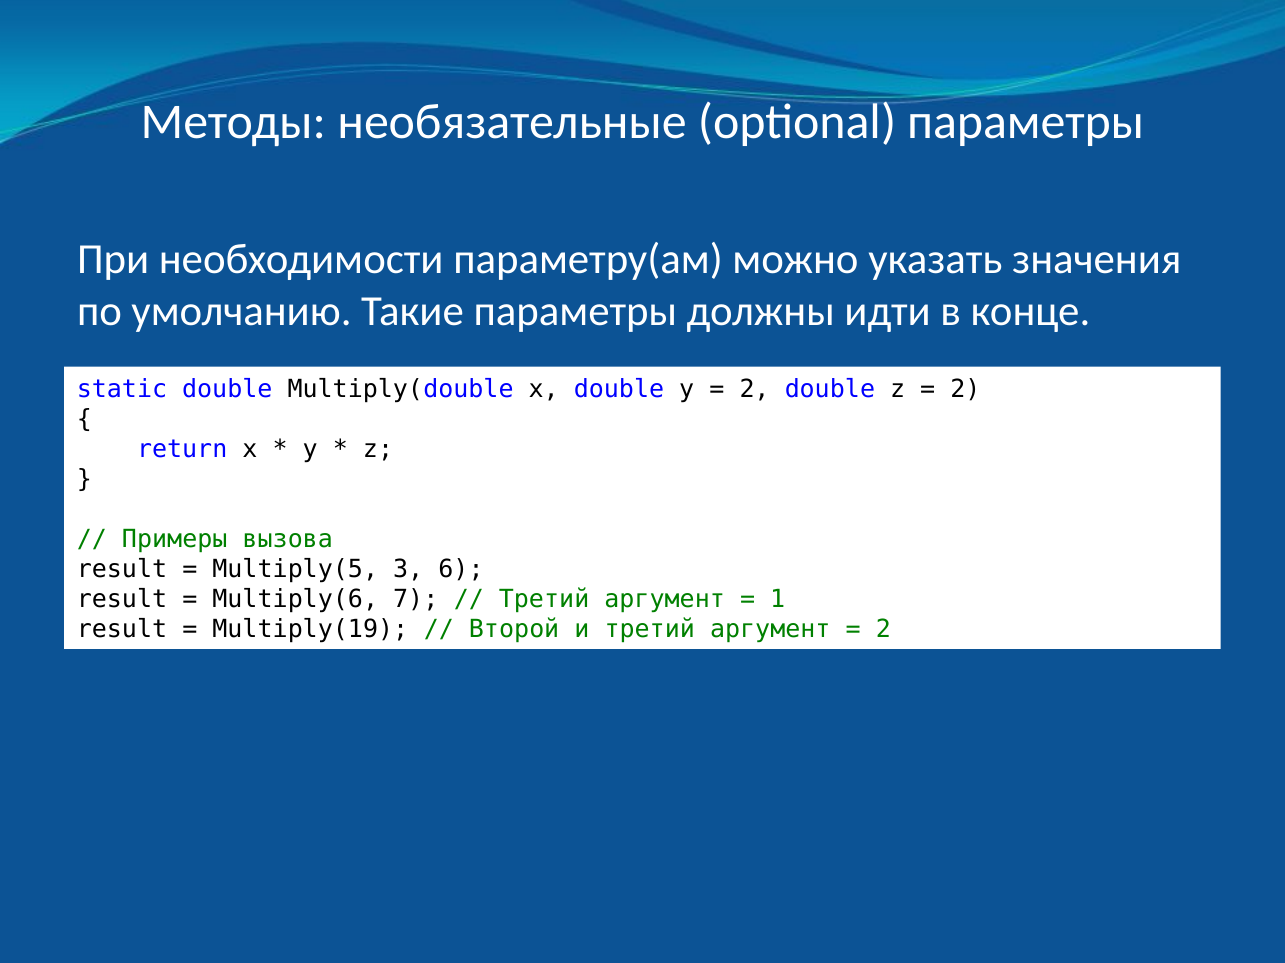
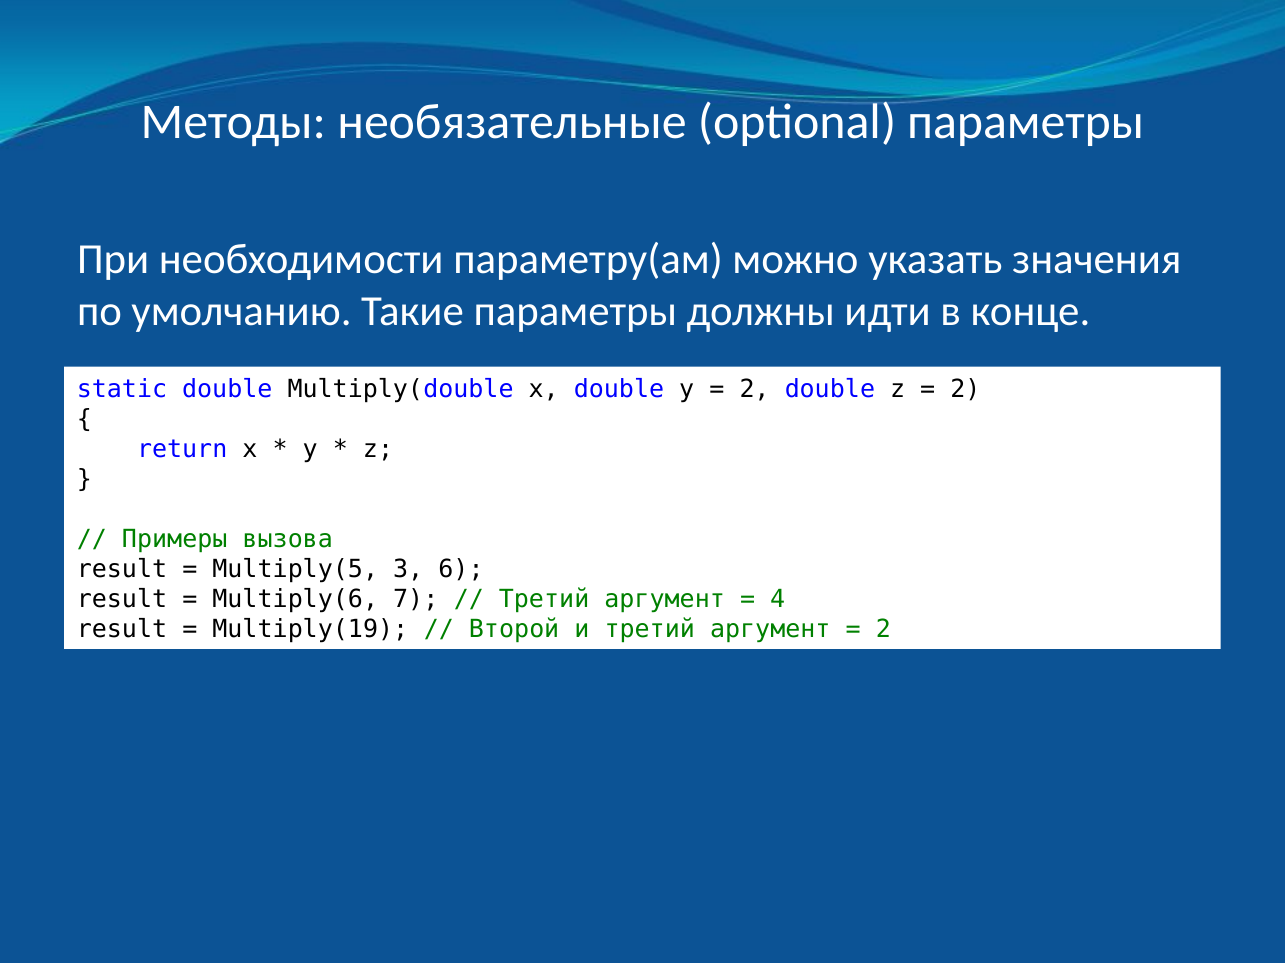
1: 1 -> 4
